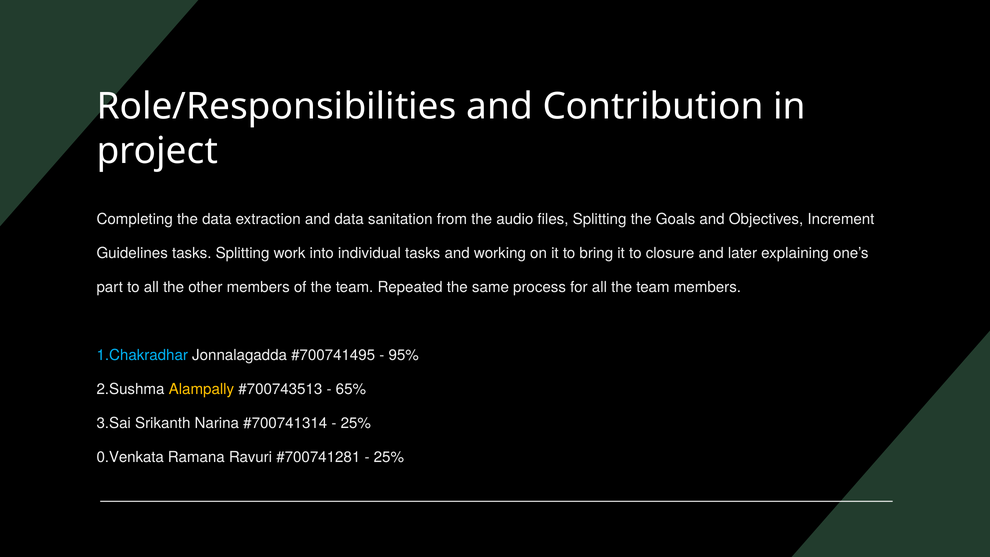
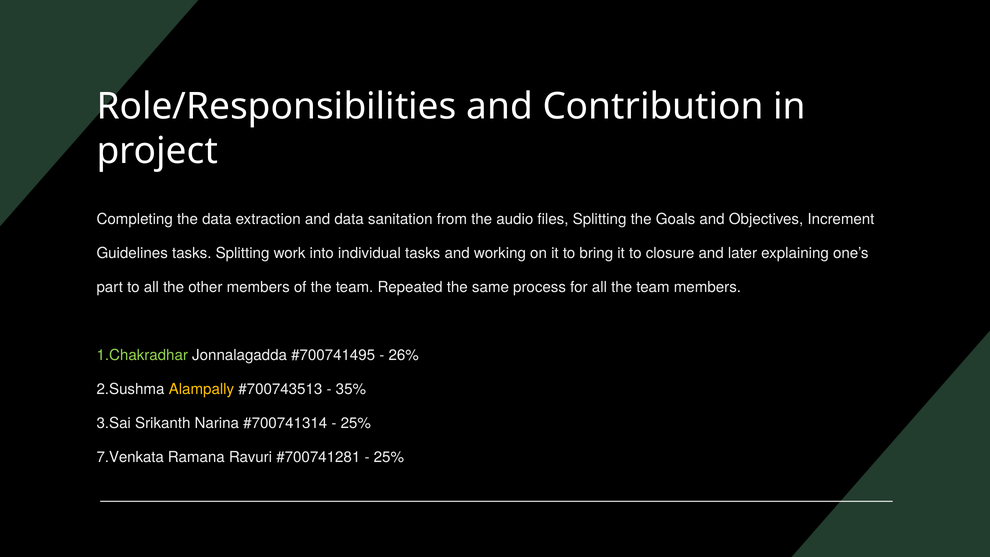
1.Chakradhar colour: light blue -> light green
95%: 95% -> 26%
65%: 65% -> 35%
0.Venkata: 0.Venkata -> 7.Venkata
